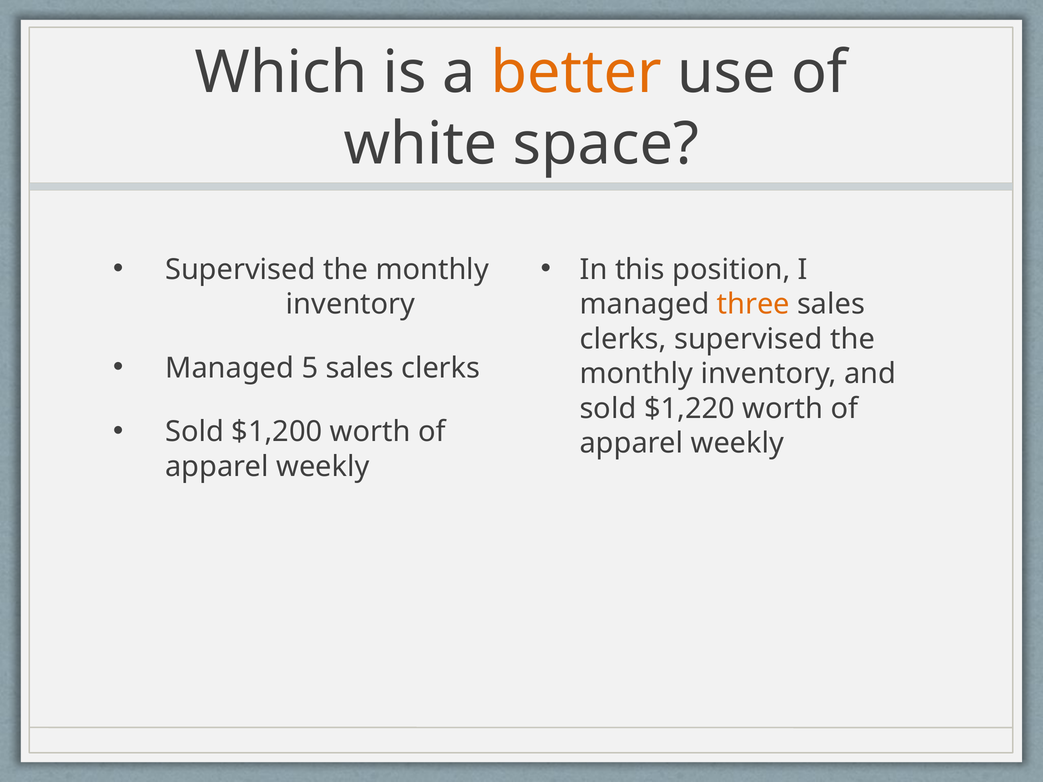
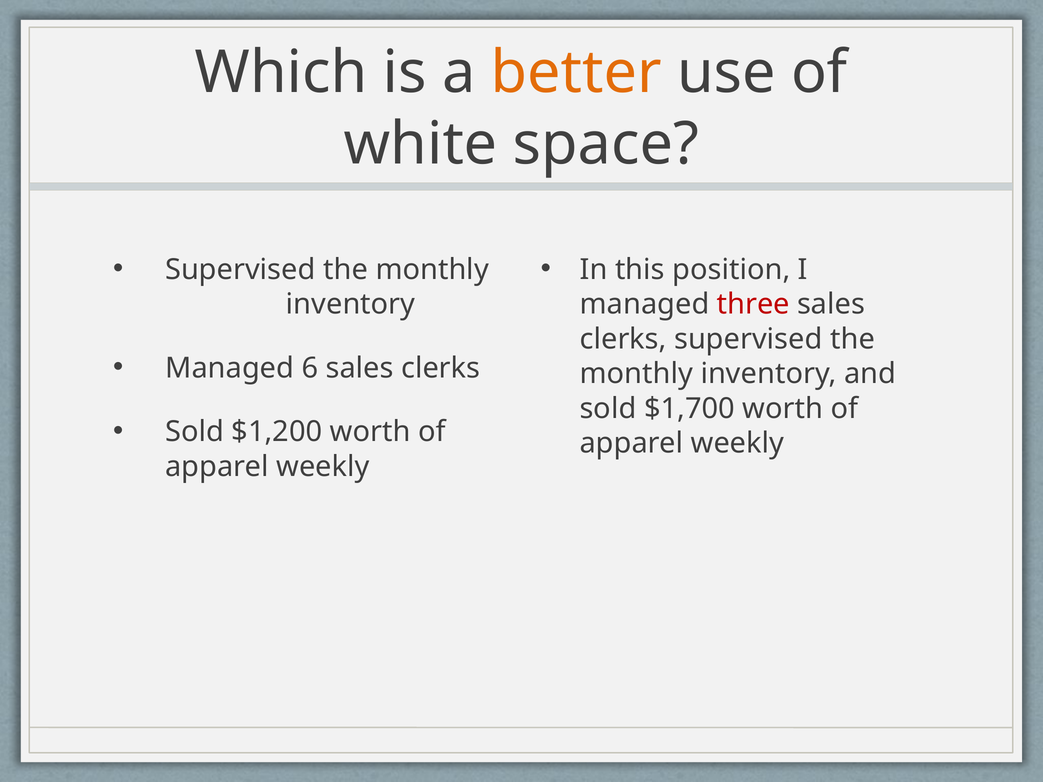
three colour: orange -> red
5: 5 -> 6
$1,220: $1,220 -> $1,700
